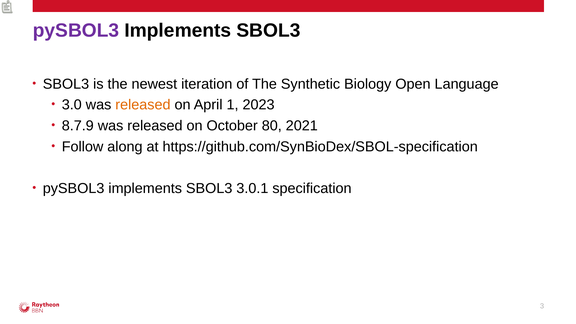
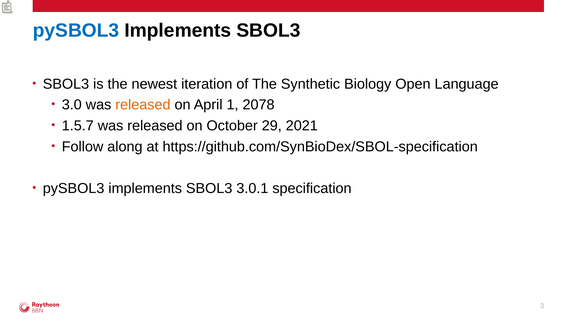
pySBOL3 at (76, 30) colour: purple -> blue
2023: 2023 -> 2078
8.7.9: 8.7.9 -> 1.5.7
80: 80 -> 29
